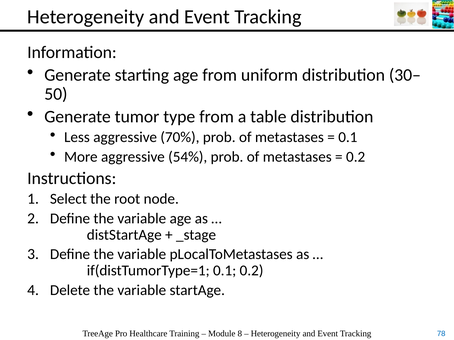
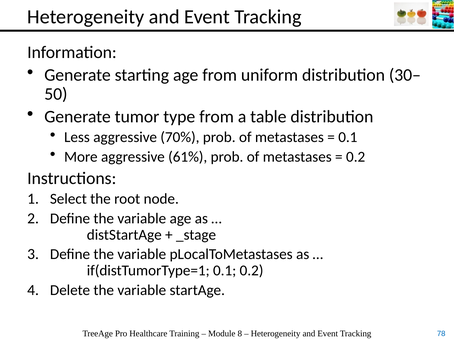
54%: 54% -> 61%
